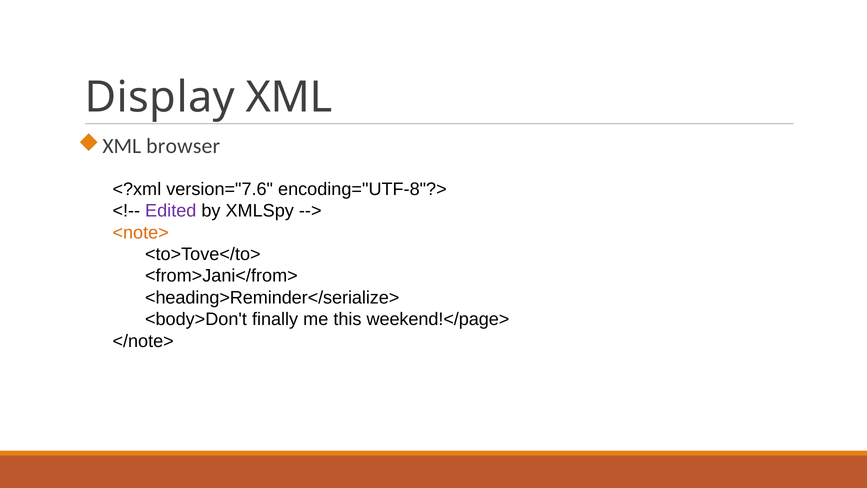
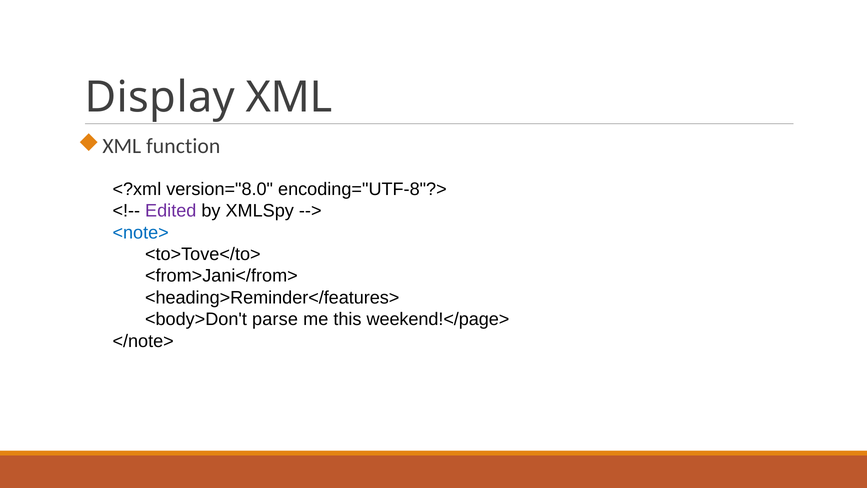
browser: browser -> function
version="7.6: version="7.6 -> version="8.0
<note> colour: orange -> blue
<heading>Reminder</serialize>: <heading>Reminder</serialize> -> <heading>Reminder</features>
finally: finally -> parse
